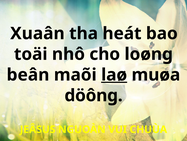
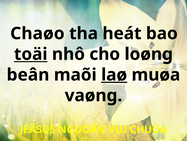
Xuaân: Xuaân -> Chaøo
toäi underline: none -> present
döông: döông -> vaøng
